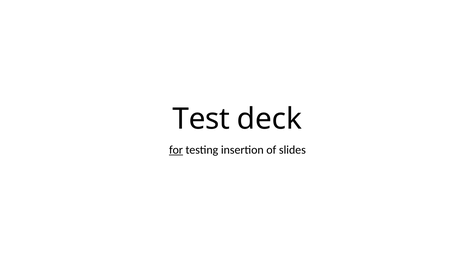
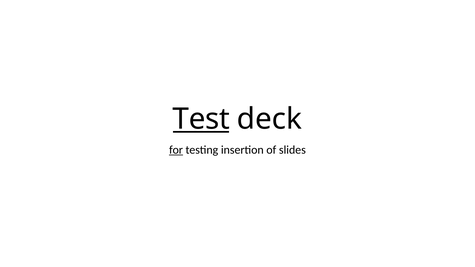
Test underline: none -> present
